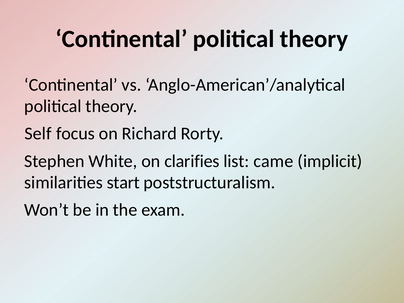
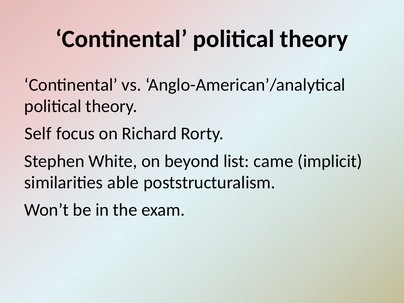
clarifies: clarifies -> beyond
start: start -> able
